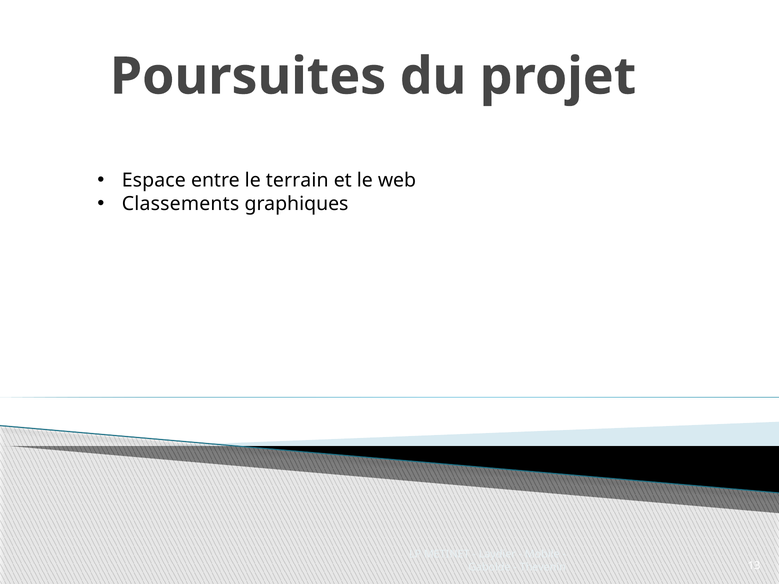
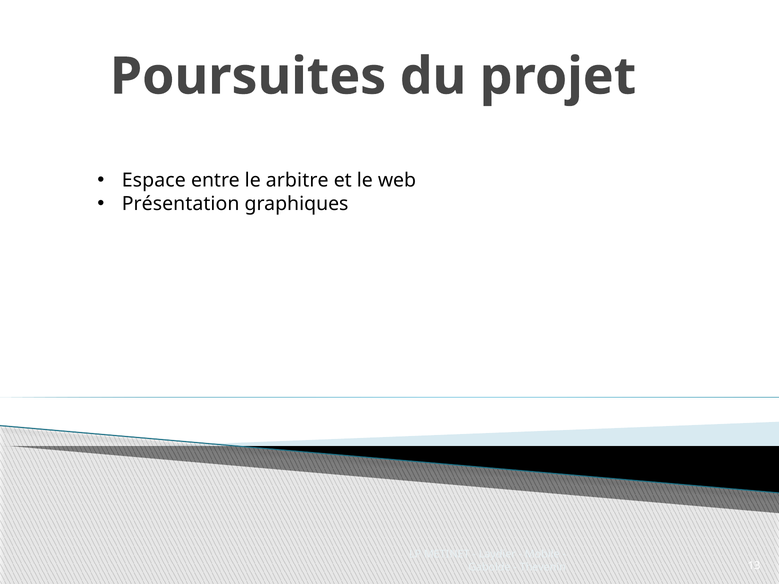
terrain: terrain -> arbitre
Classements: Classements -> Présentation
